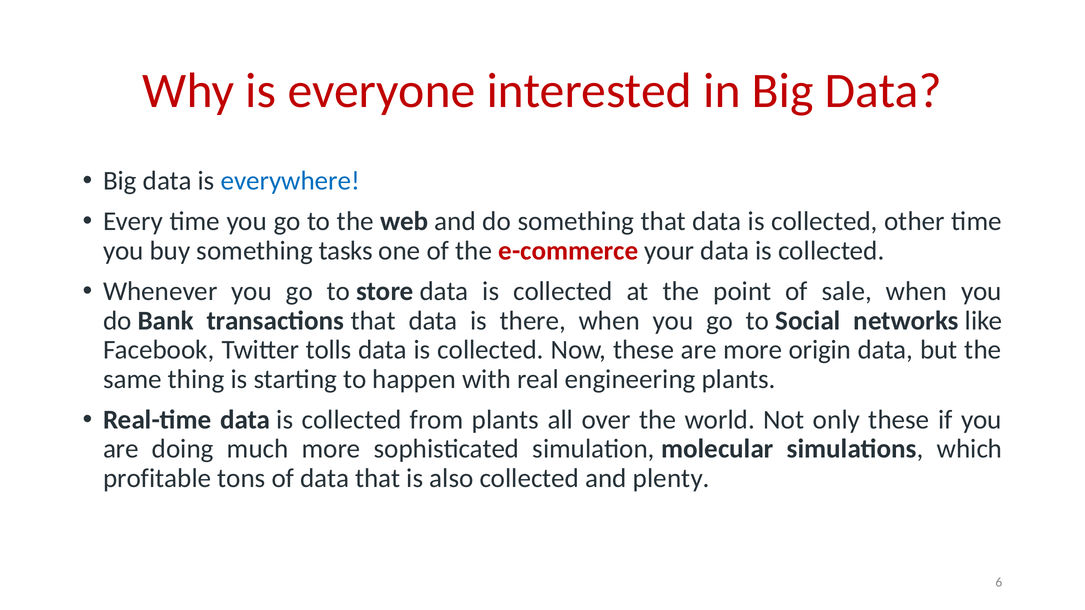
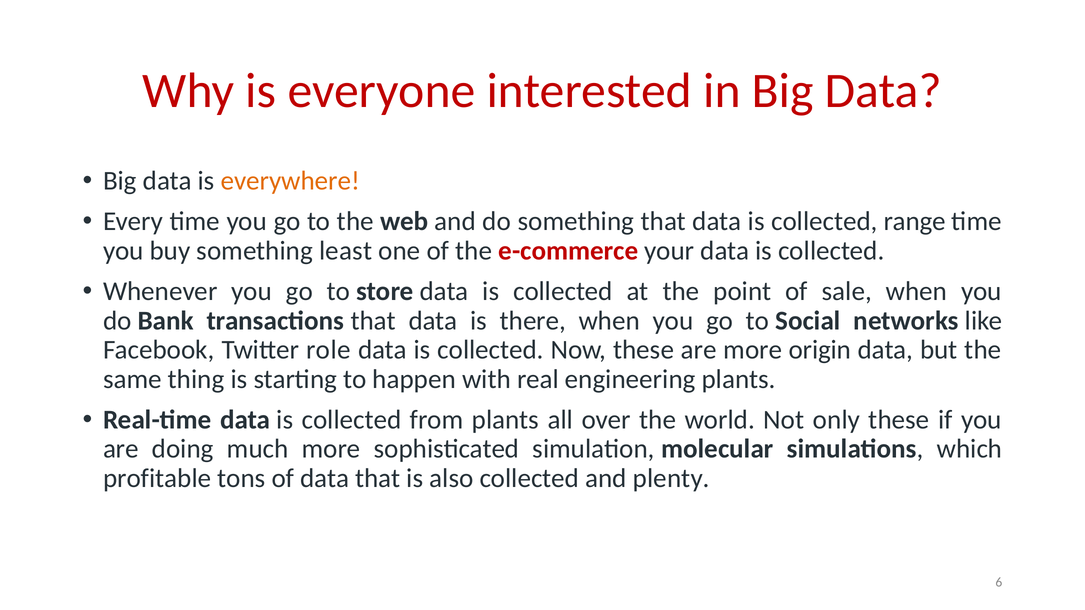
everywhere colour: blue -> orange
other: other -> range
tasks: tasks -> least
tolls: tolls -> role
